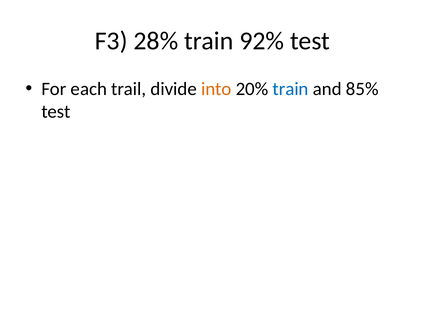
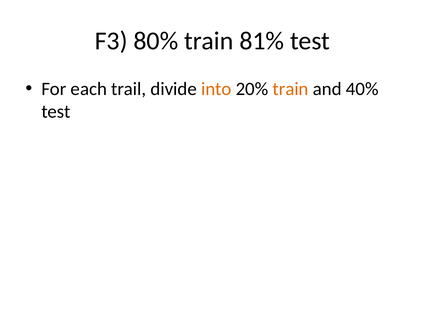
28%: 28% -> 80%
92%: 92% -> 81%
train at (291, 89) colour: blue -> orange
85%: 85% -> 40%
